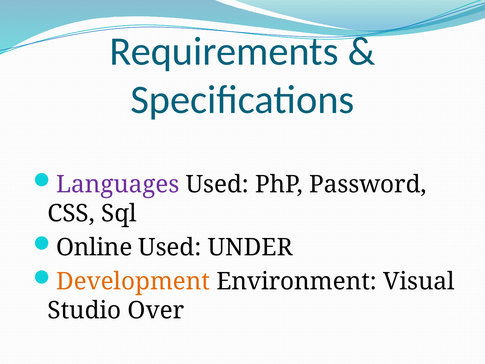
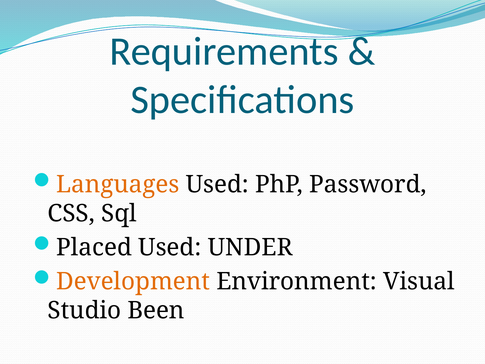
Languages colour: purple -> orange
Online: Online -> Placed
Over: Over -> Been
